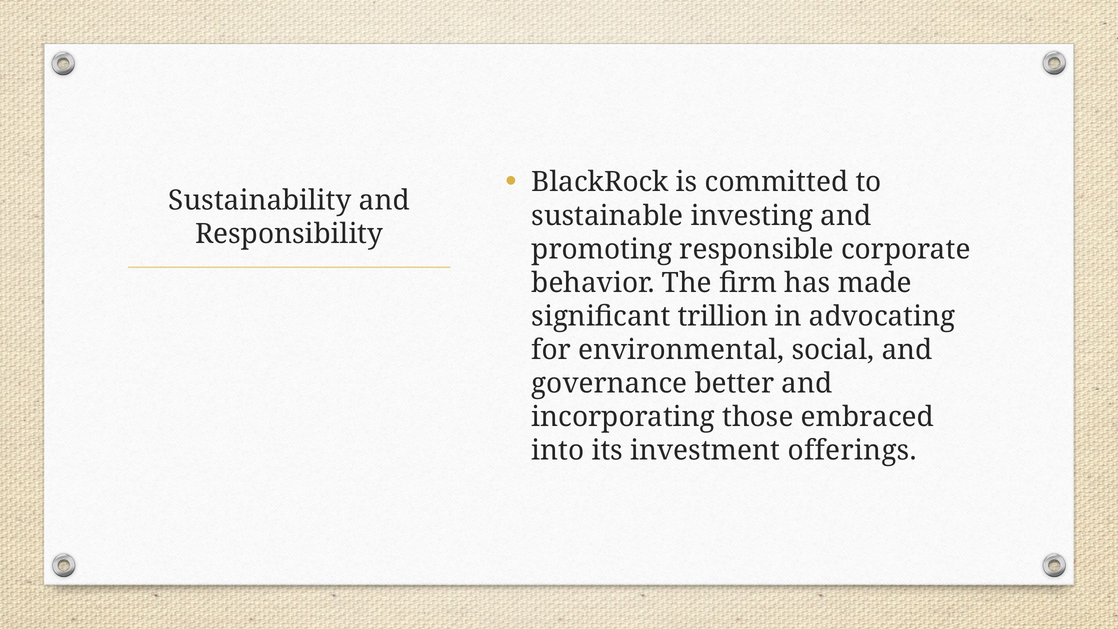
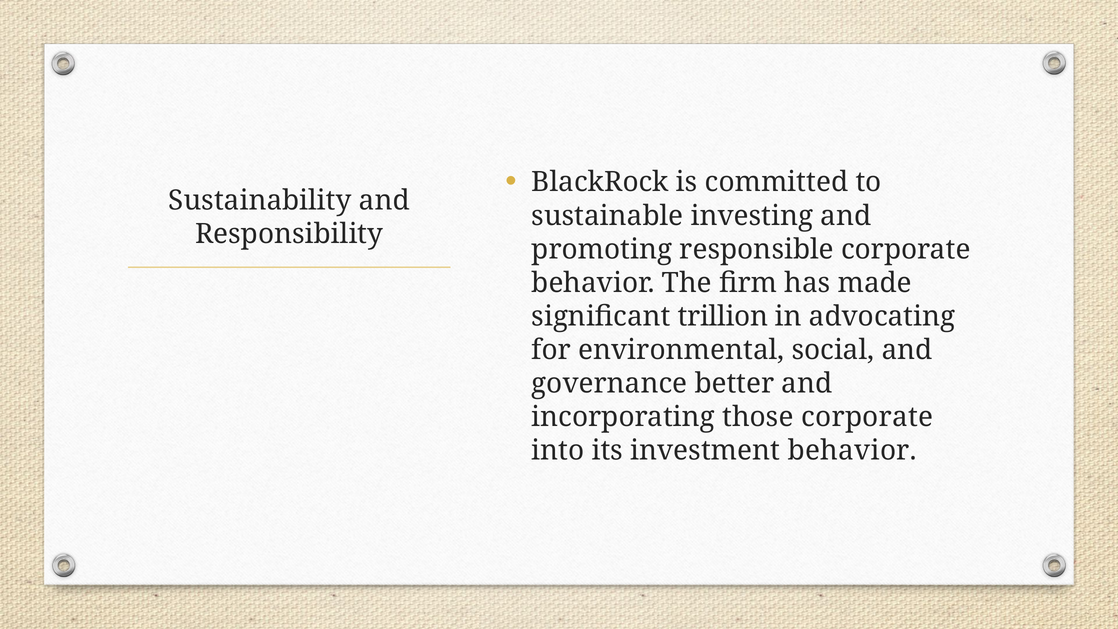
those embraced: embraced -> corporate
investment offerings: offerings -> behavior
